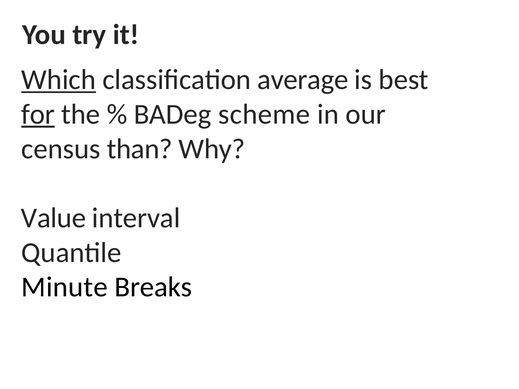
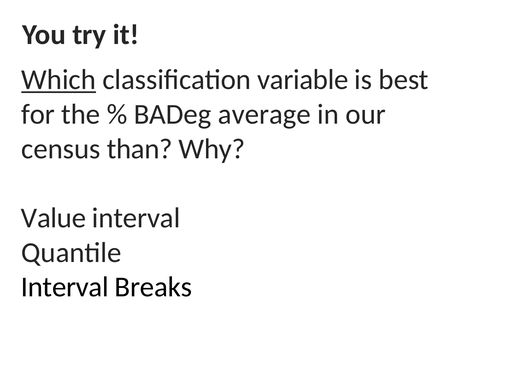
average: average -> variable
for underline: present -> none
scheme: scheme -> average
Minute at (65, 287): Minute -> Interval
